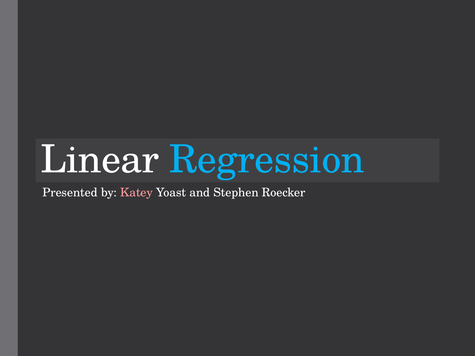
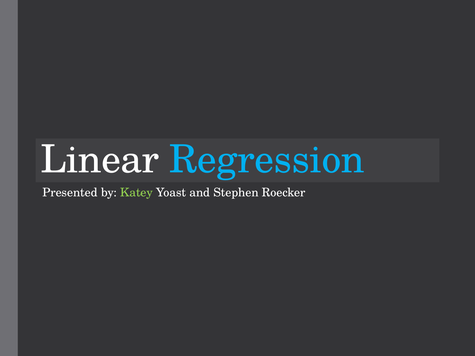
Katey colour: pink -> light green
